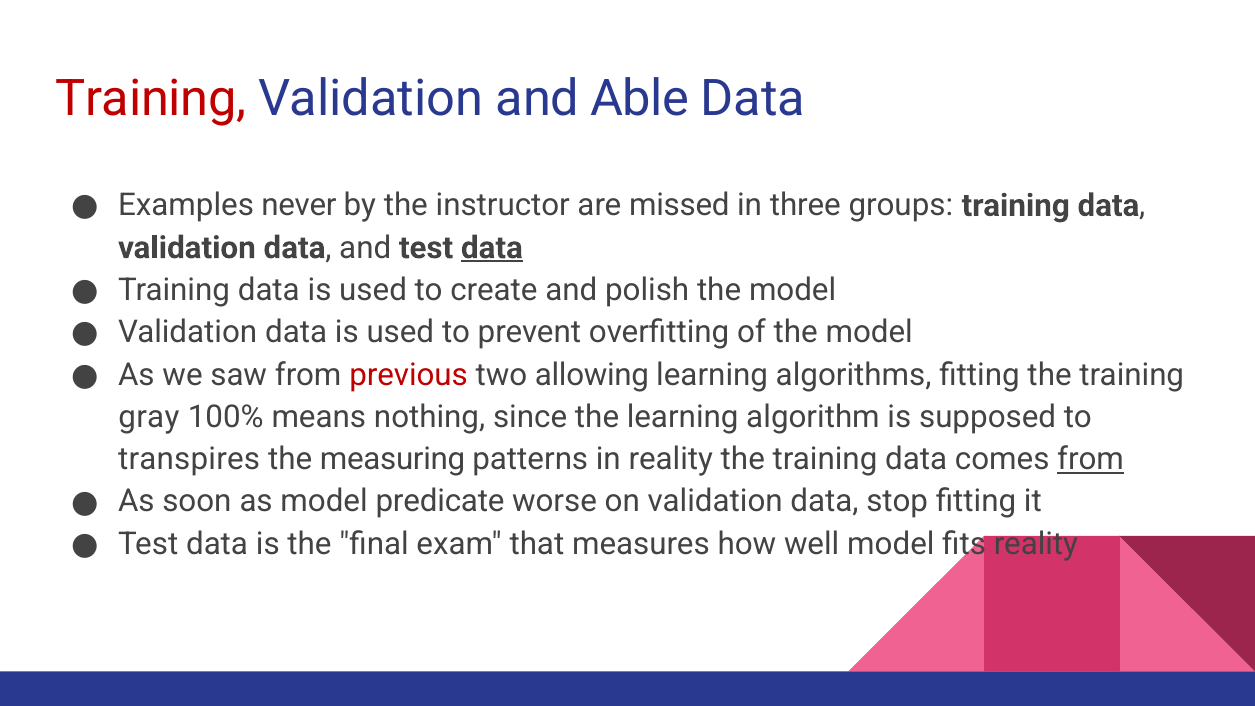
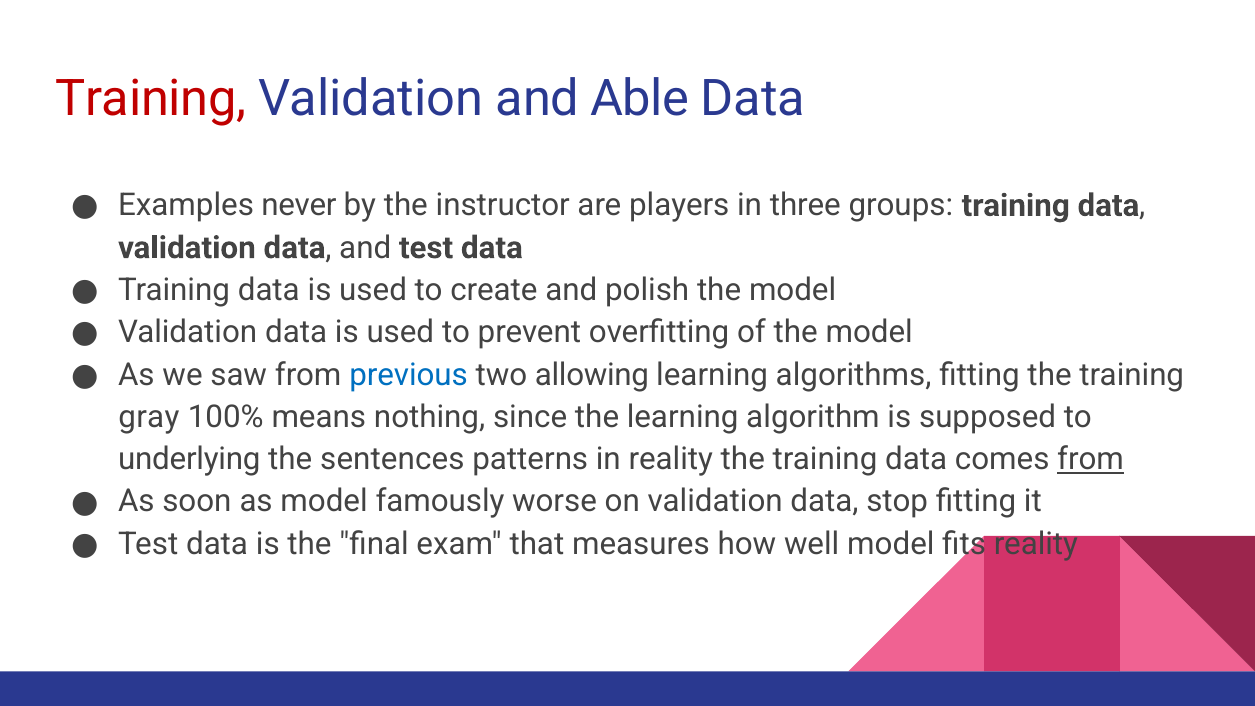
missed: missed -> players
data at (492, 248) underline: present -> none
previous colour: red -> blue
transpires: transpires -> underlying
measuring: measuring -> sentences
predicate: predicate -> famously
